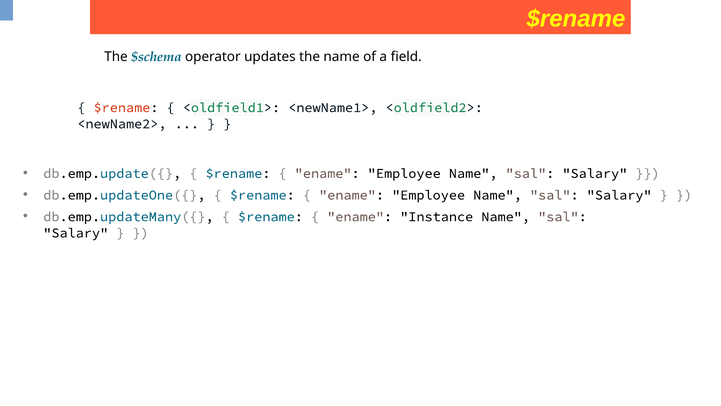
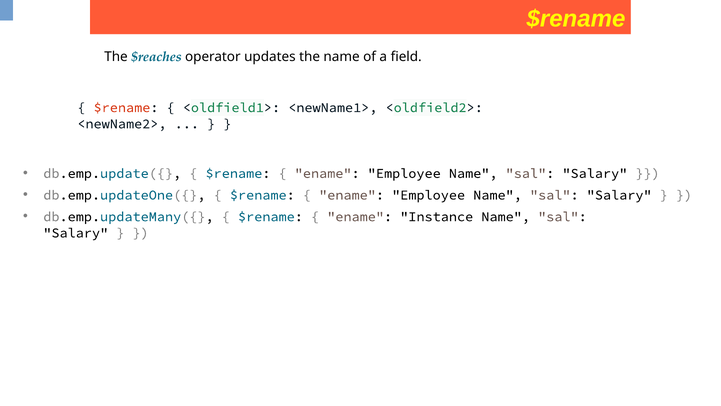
$schema: $schema -> $reaches
